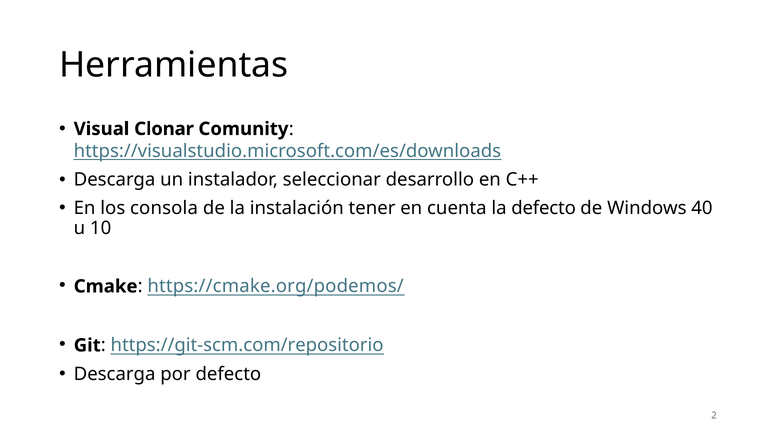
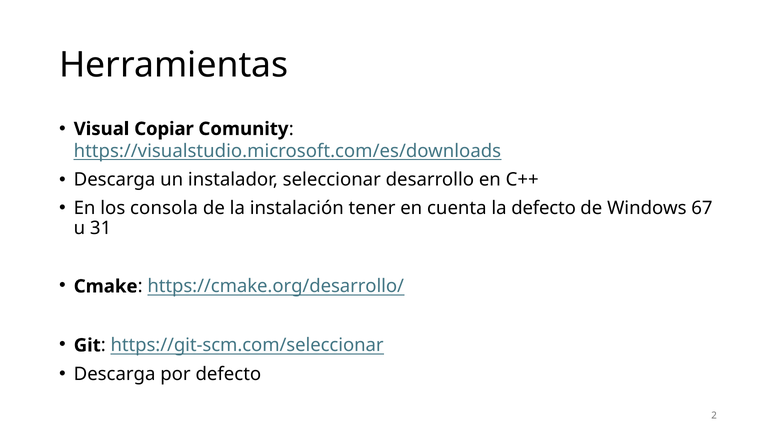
Clonar: Clonar -> Copiar
40: 40 -> 67
10: 10 -> 31
https://cmake.org/podemos/: https://cmake.org/podemos/ -> https://cmake.org/desarrollo/
https://git-scm.com/repositorio: https://git-scm.com/repositorio -> https://git-scm.com/seleccionar
